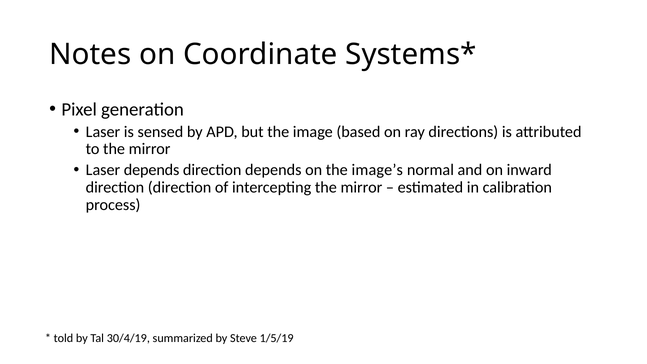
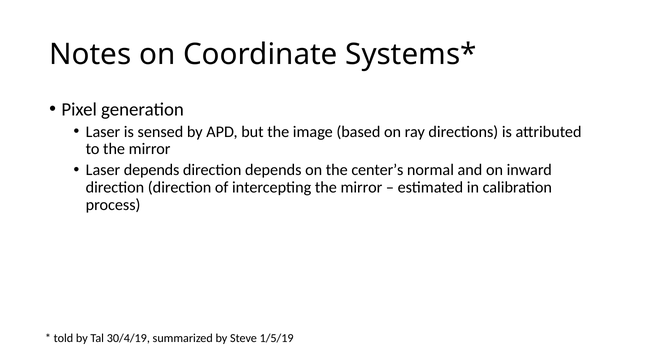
image’s: image’s -> center’s
